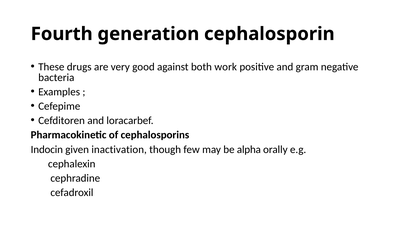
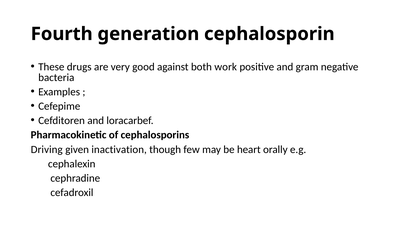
Indocin: Indocin -> Driving
alpha: alpha -> heart
